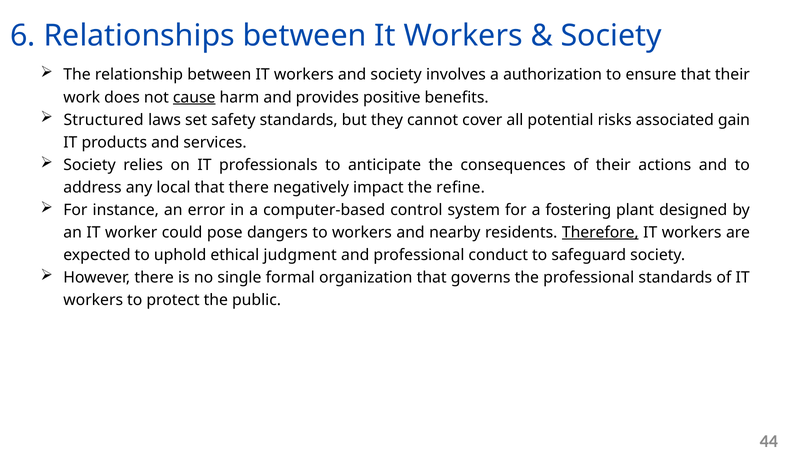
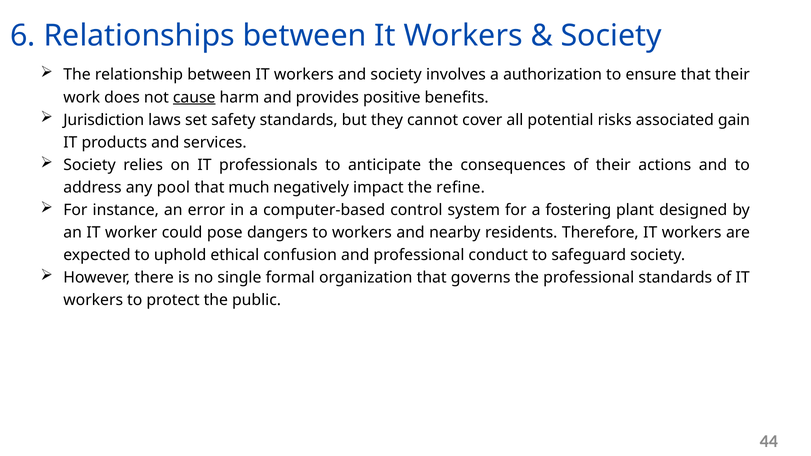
Structured: Structured -> Jurisdiction
local: local -> pool
that there: there -> much
Therefore underline: present -> none
judgment: judgment -> confusion
